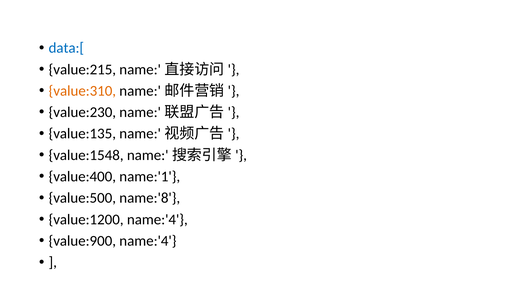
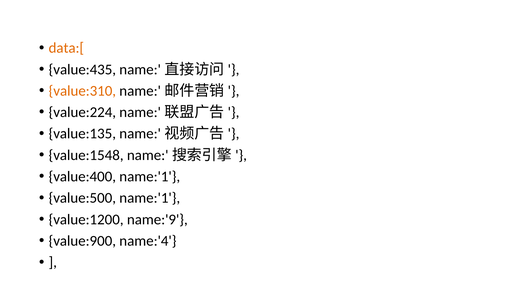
data:[ colour: blue -> orange
value:215: value:215 -> value:435
value:230: value:230 -> value:224
value:500 name:'8: name:'8 -> name:'1
value:1200 name:'4: name:'4 -> name:'9
